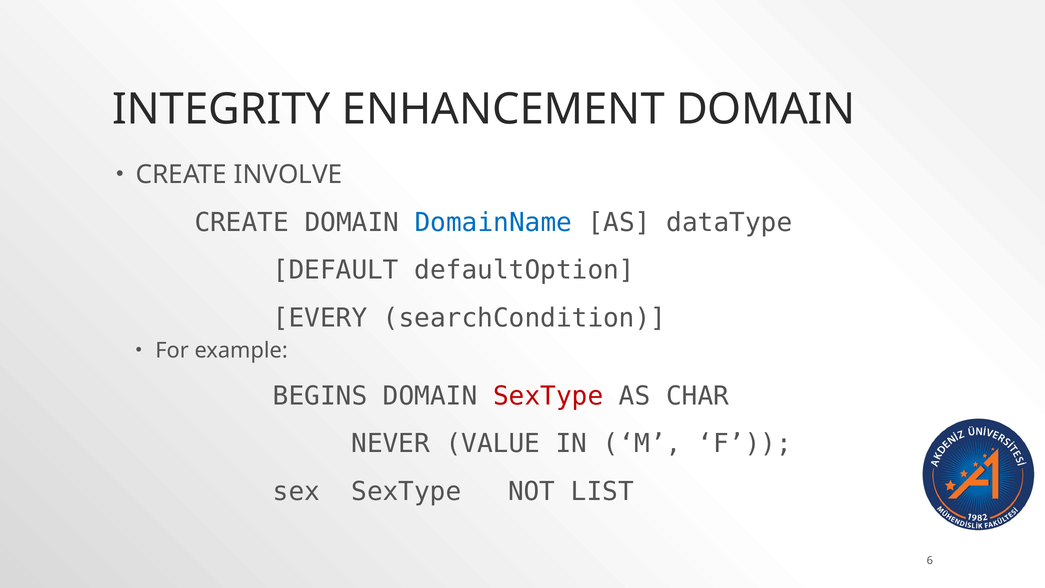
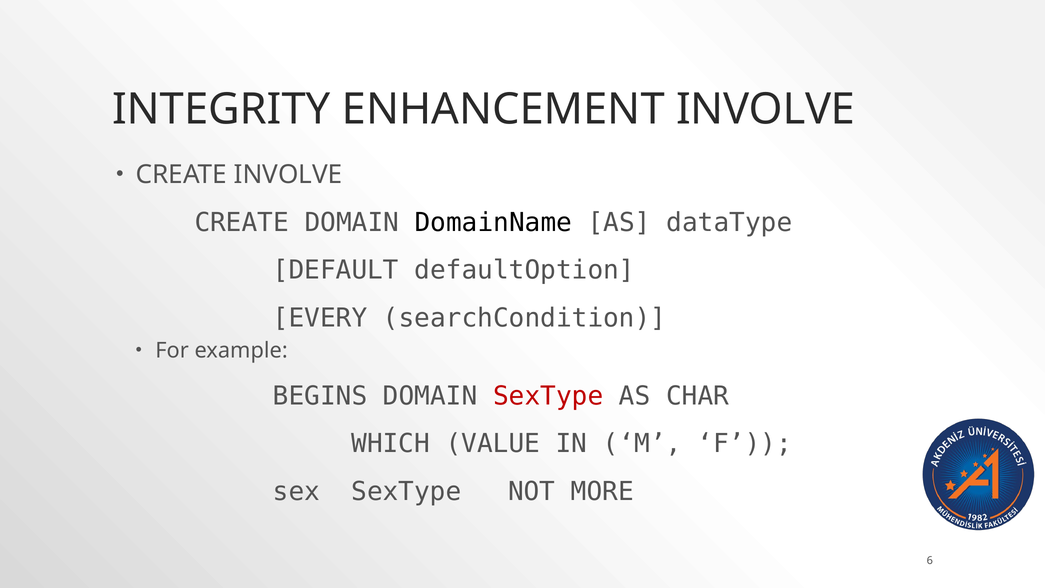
ENHANCEMENT DOMAIN: DOMAIN -> INVOLVE
DomainName colour: blue -> black
NEVER: NEVER -> WHICH
LIST: LIST -> MORE
